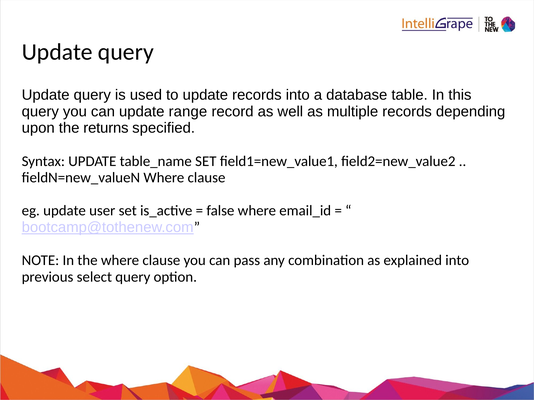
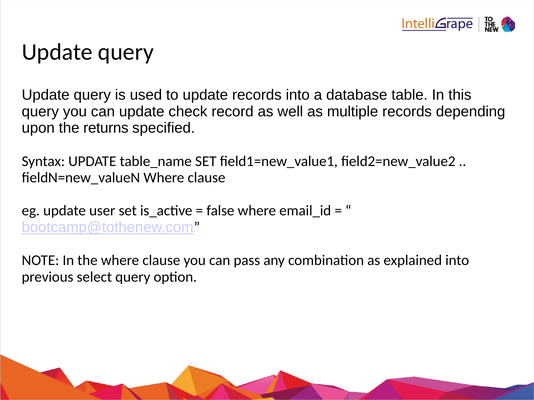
range: range -> check
